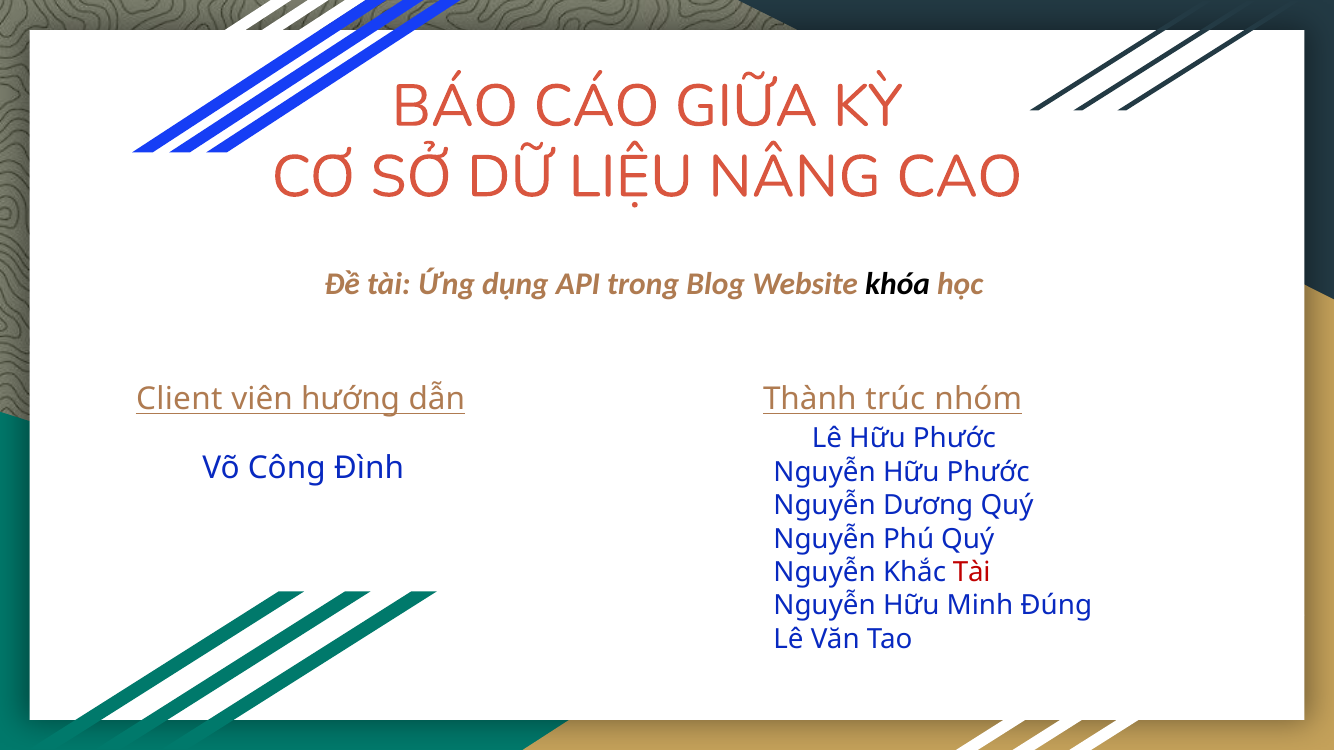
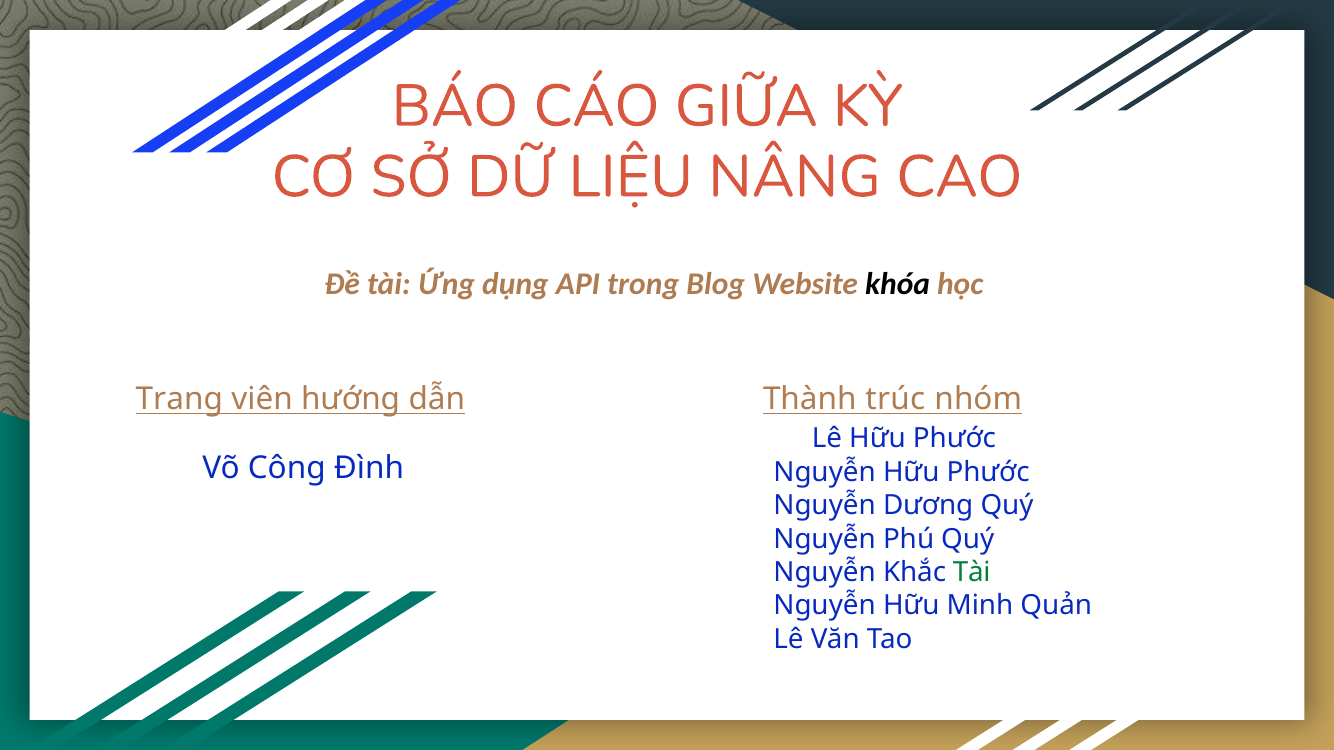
Client: Client -> Trang
Tài at (972, 573) colour: red -> green
Đúng: Đúng -> Quản
